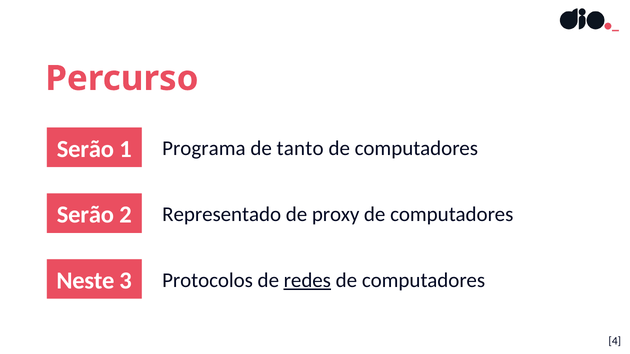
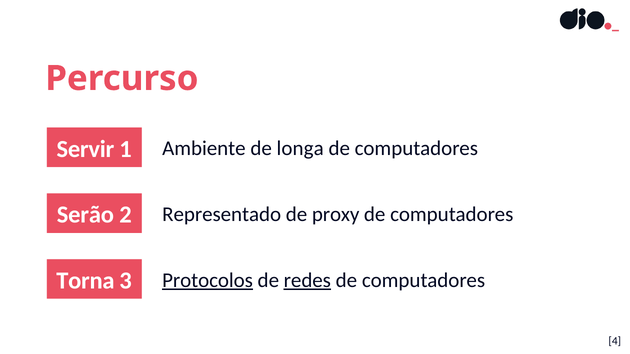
Serão at (85, 149): Serão -> Servir
Programa: Programa -> Ambiente
tanto: tanto -> longa
Neste: Neste -> Torna
Protocolos underline: none -> present
